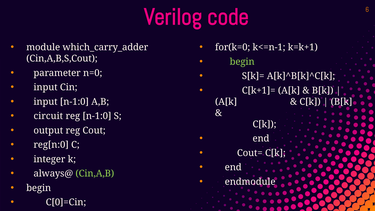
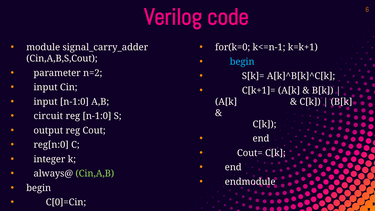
which_carry_adder: which_carry_adder -> signal_carry_adder
begin at (242, 62) colour: light green -> light blue
n=0: n=0 -> n=2
